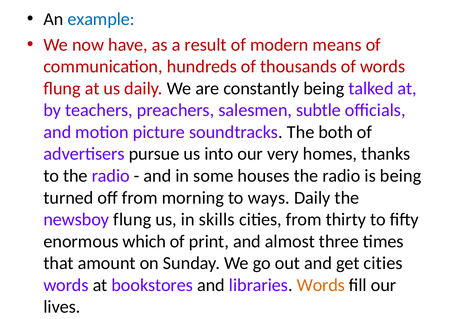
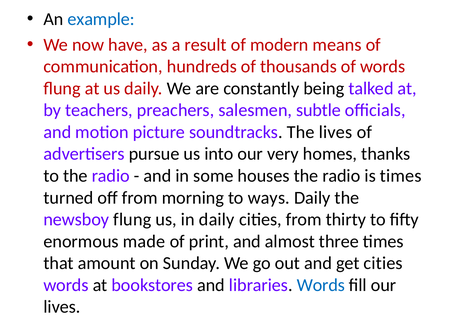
The both: both -> lives
is being: being -> times
in skills: skills -> daily
which: which -> made
Words at (321, 285) colour: orange -> blue
